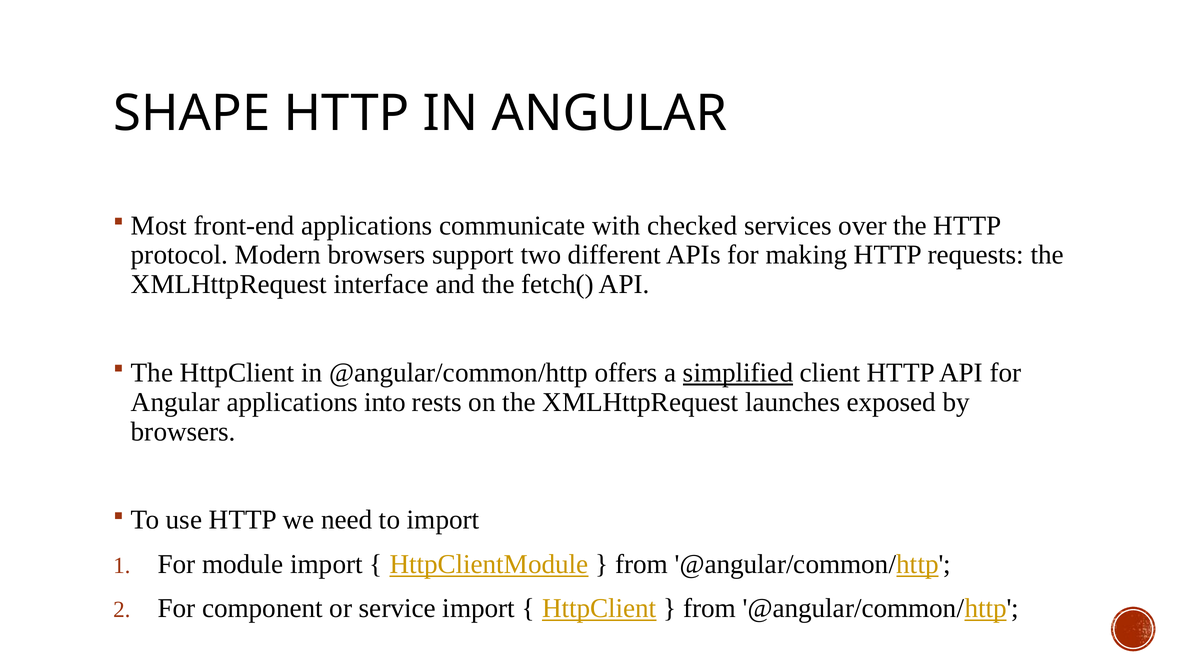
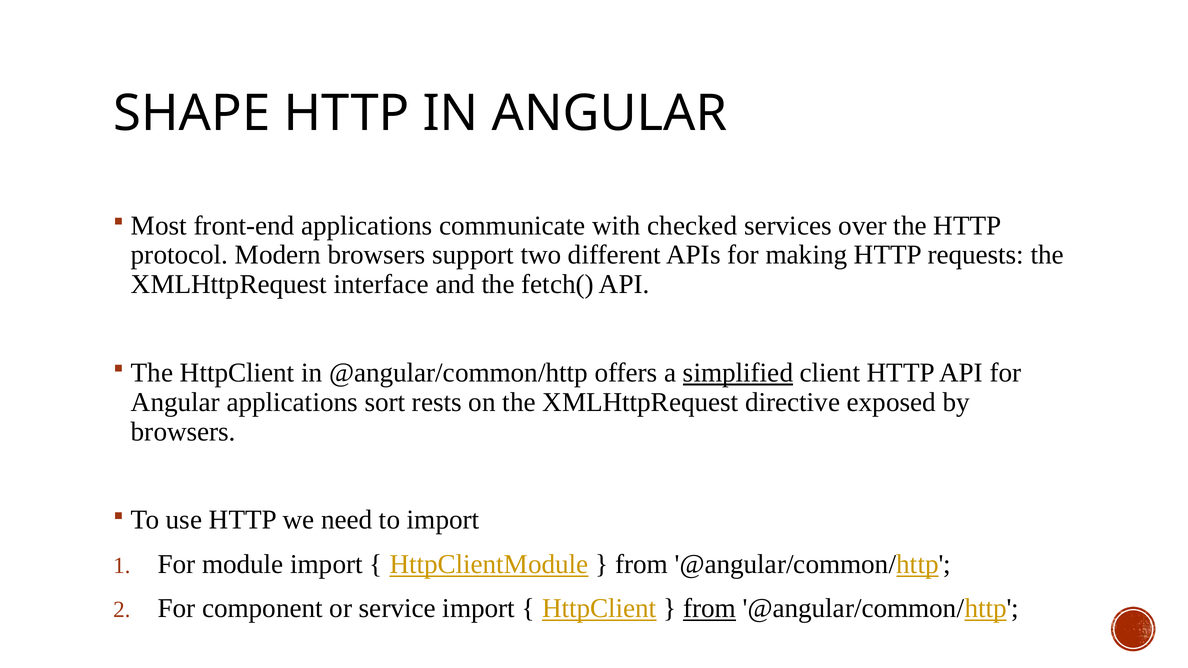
into: into -> sort
launches: launches -> directive
from at (710, 609) underline: none -> present
